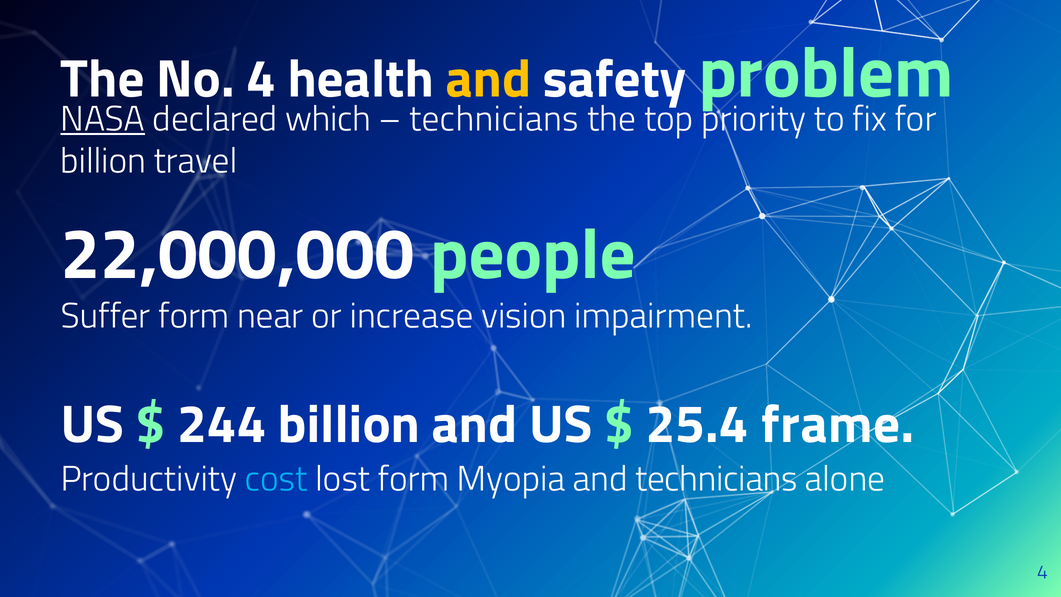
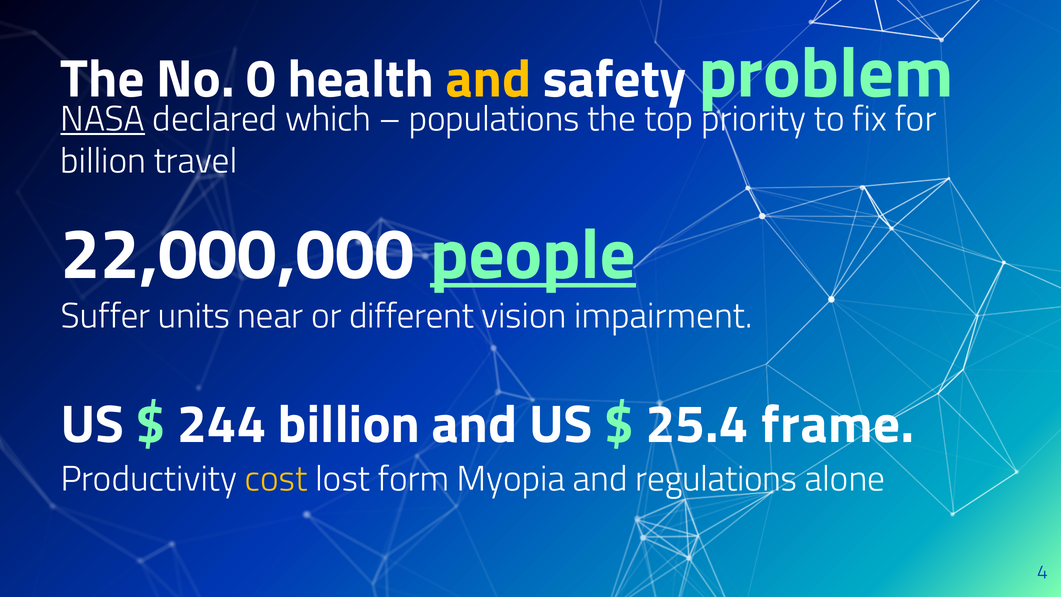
No 4: 4 -> 0
technicians at (494, 119): technicians -> populations
people underline: none -> present
Suffer form: form -> units
increase: increase -> different
cost colour: light blue -> yellow
and technicians: technicians -> regulations
